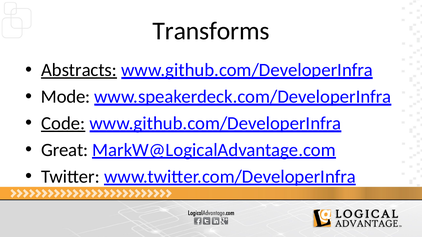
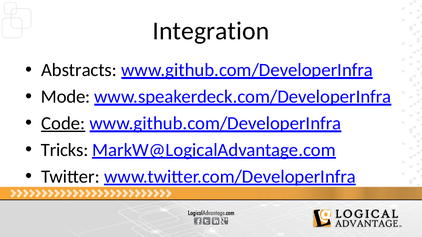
Transforms: Transforms -> Integration
Abstracts underline: present -> none
Great: Great -> Tricks
